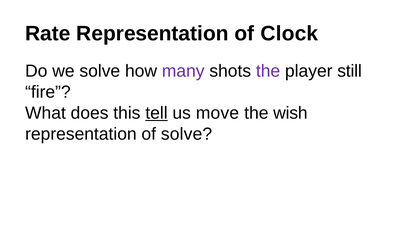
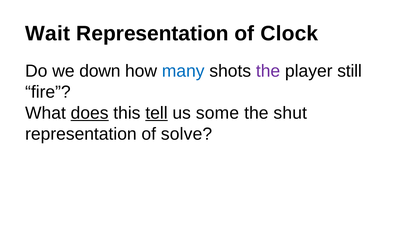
Rate: Rate -> Wait
we solve: solve -> down
many colour: purple -> blue
does underline: none -> present
move: move -> some
wish: wish -> shut
